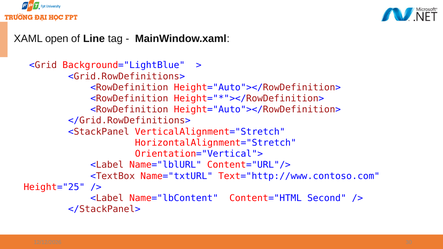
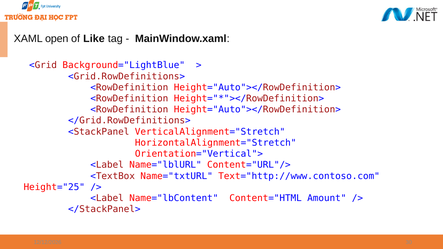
Line: Line -> Like
Second: Second -> Amount
